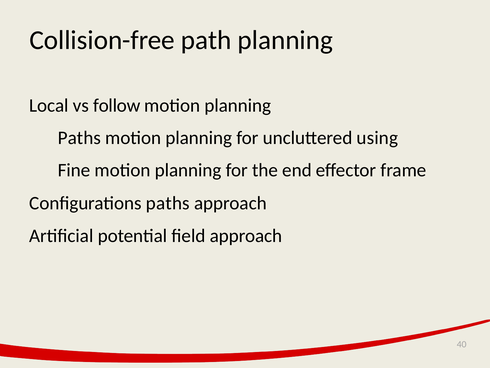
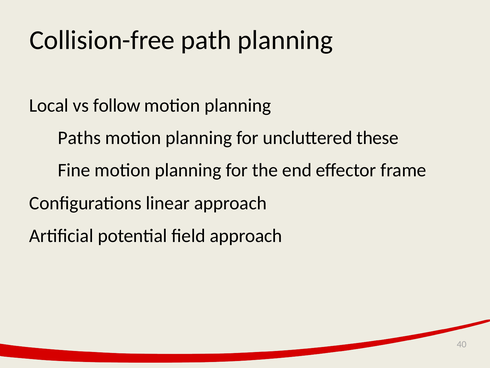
using: using -> these
Configurations paths: paths -> linear
